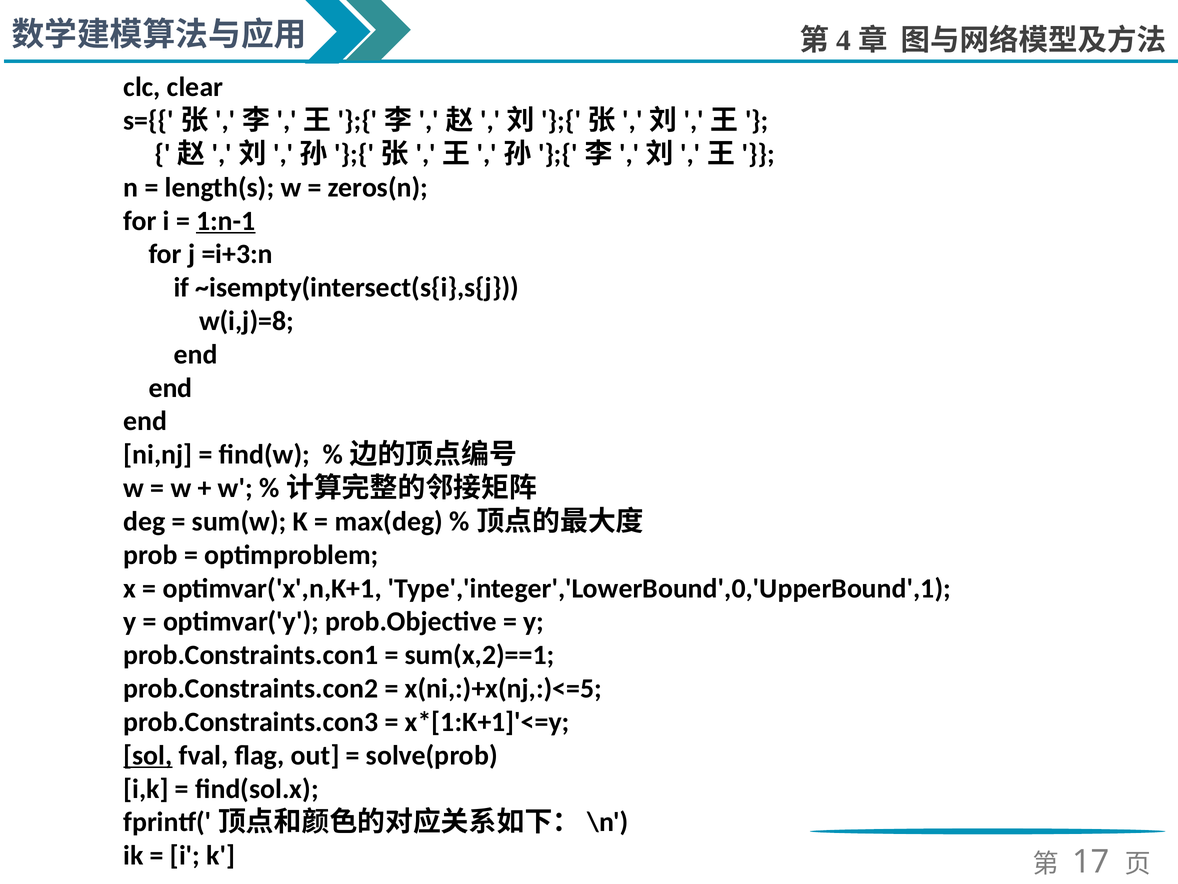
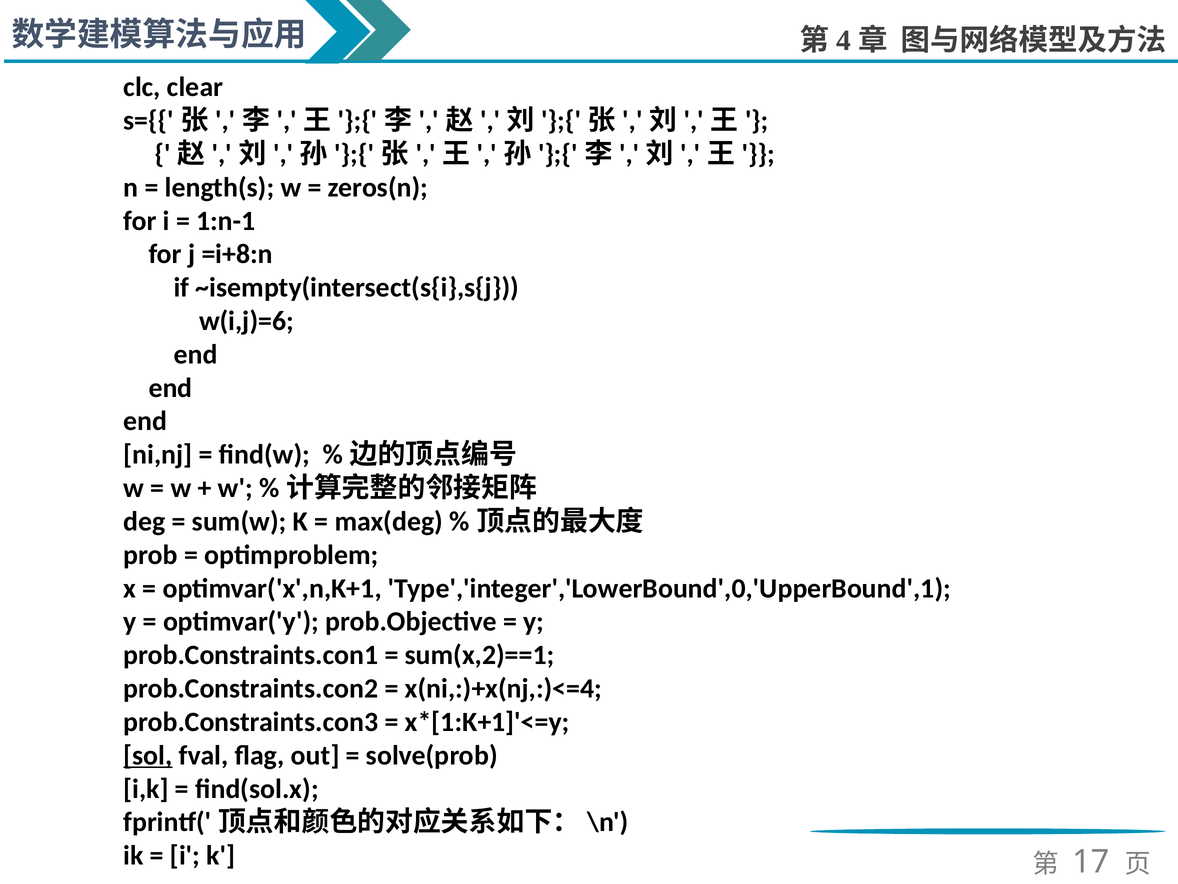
1:n-1 underline: present -> none
=i+3:n: =i+3:n -> =i+8:n
w(i,j)=8: w(i,j)=8 -> w(i,j)=6
x(ni,:)+x(nj,:)<=5: x(ni,:)+x(nj,:)<=5 -> x(ni,:)+x(nj,:)<=4
